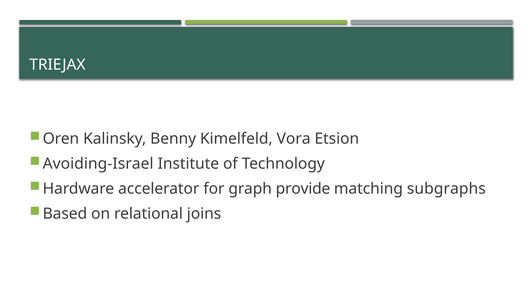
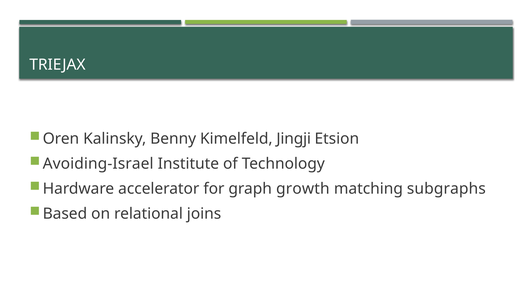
Vora: Vora -> Jingji
provide: provide -> growth
